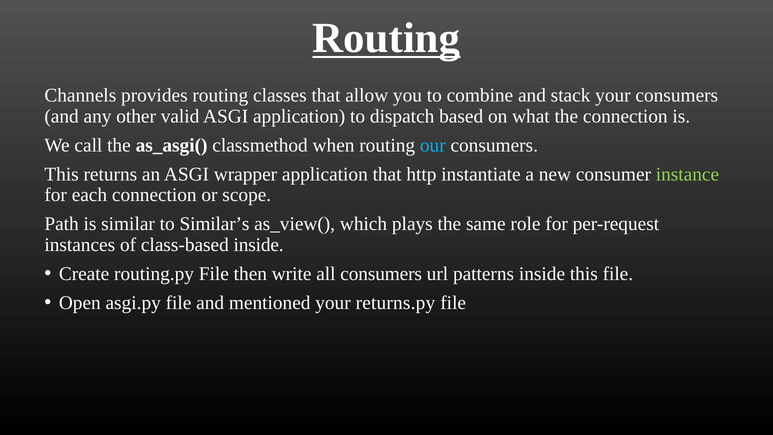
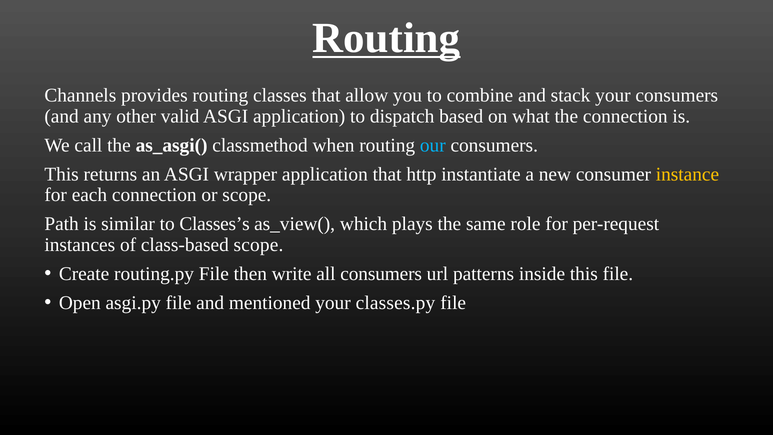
instance colour: light green -> yellow
Similar’s: Similar’s -> Classes’s
class-based inside: inside -> scope
returns.py: returns.py -> classes.py
